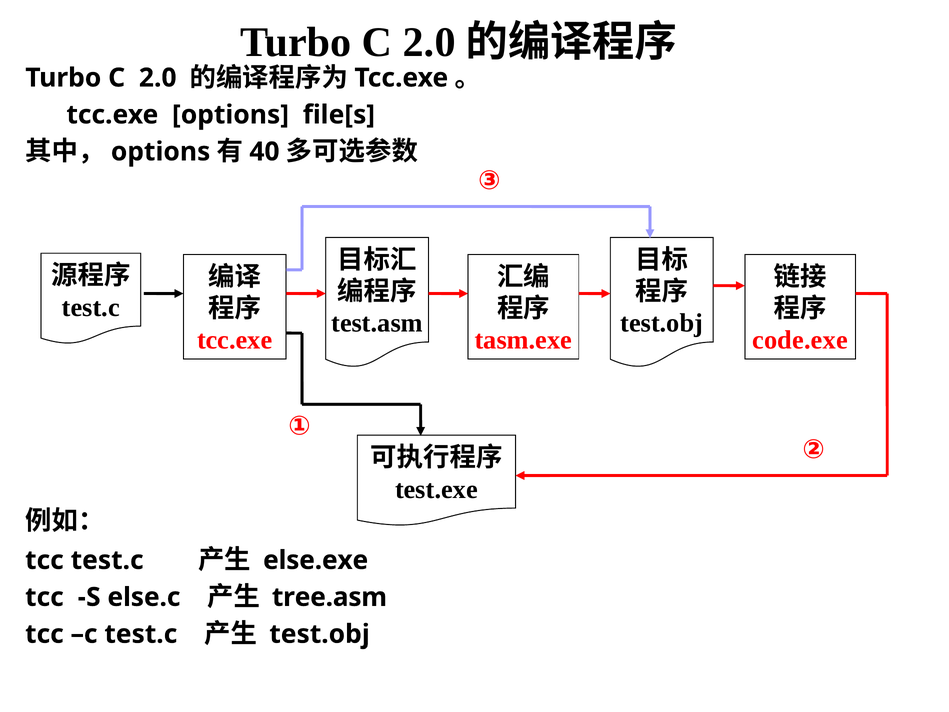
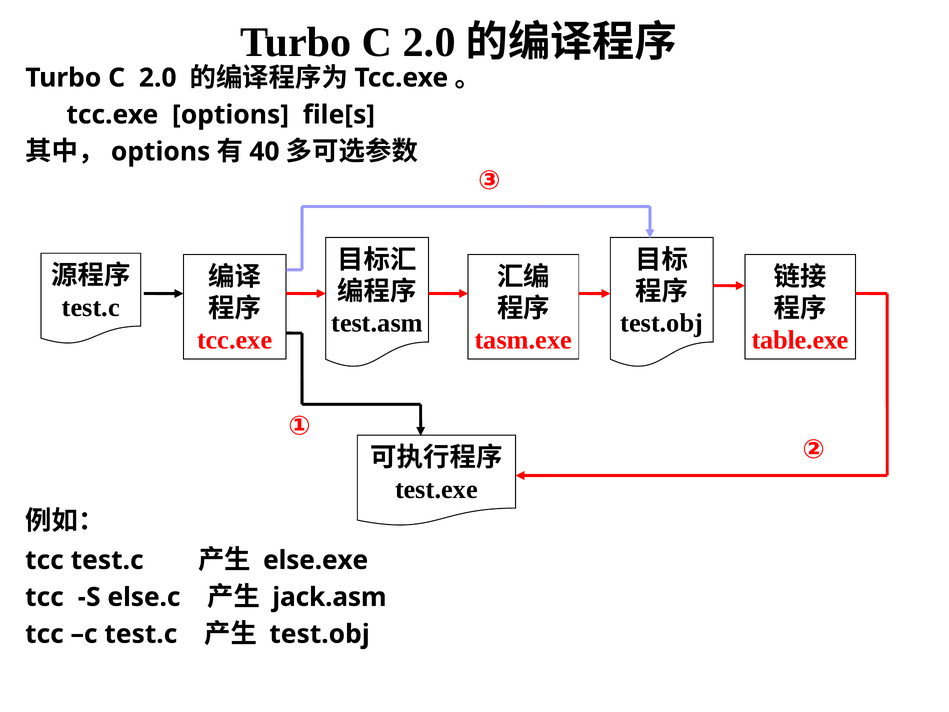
code.exe: code.exe -> table.exe
tree.asm: tree.asm -> jack.asm
